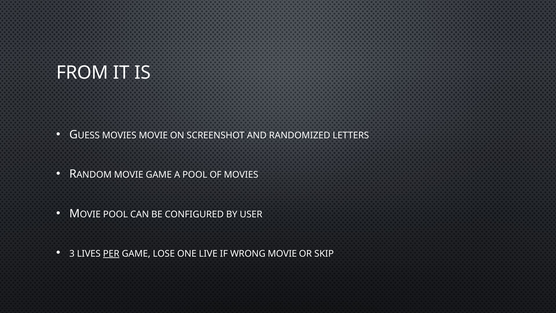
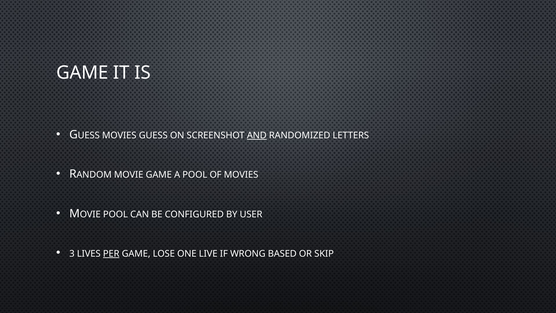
FROM at (82, 73): FROM -> GAME
MOVIES MOVIE: MOVIE -> GUESS
AND underline: none -> present
WRONG MOVIE: MOVIE -> BASED
